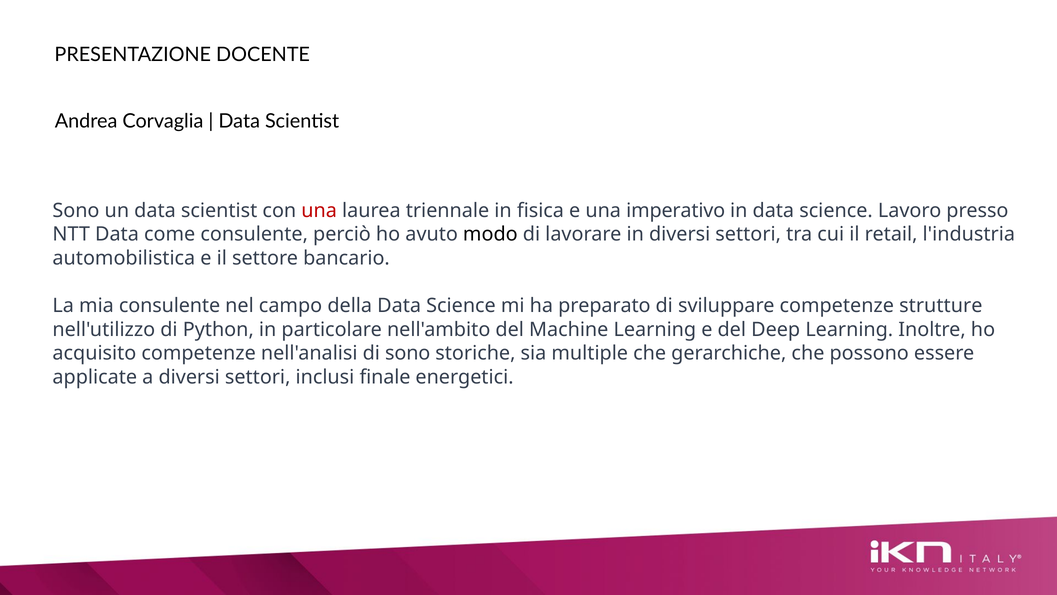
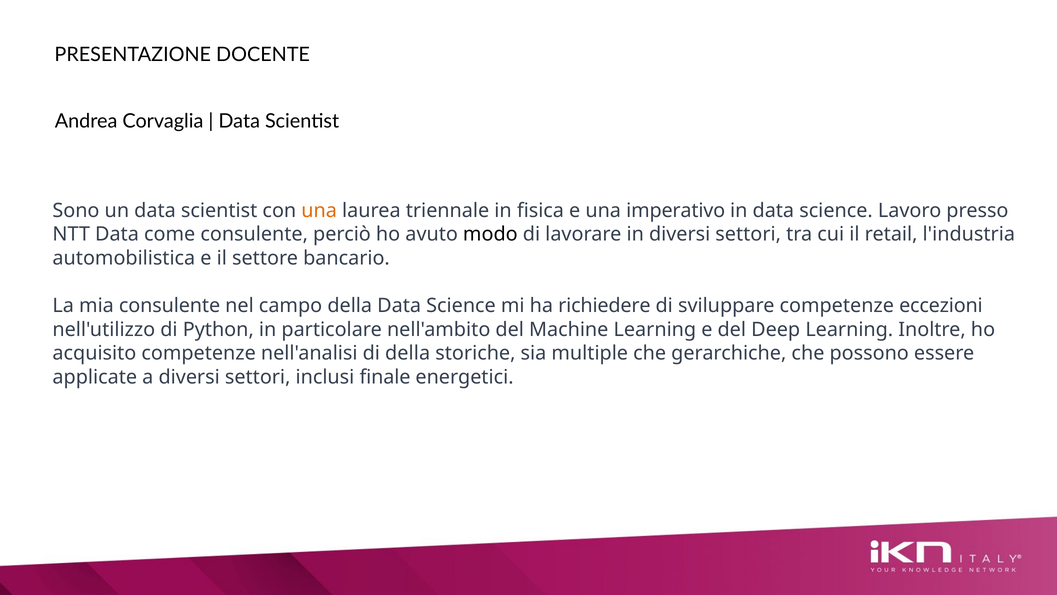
una at (319, 210) colour: red -> orange
preparato: preparato -> richiedere
strutture: strutture -> eccezioni
di sono: sono -> della
